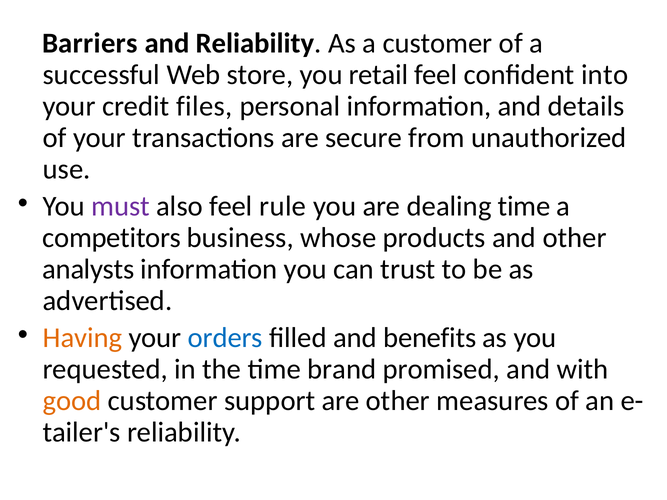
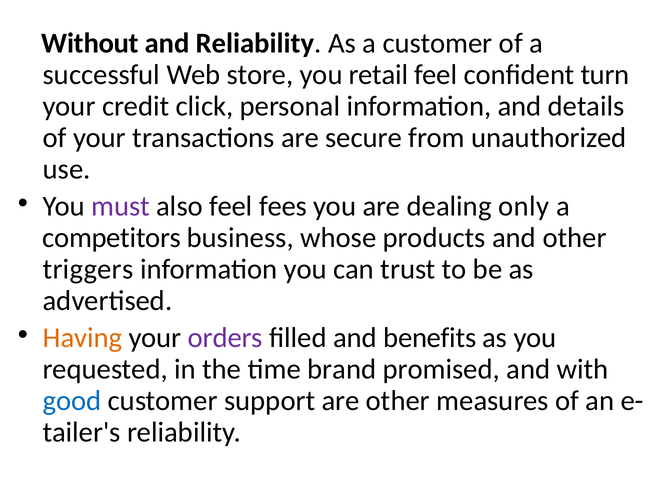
Barriers: Barriers -> Without
into: into -> turn
files: files -> click
rule: rule -> fees
dealing time: time -> only
analysts: analysts -> triggers
orders colour: blue -> purple
good colour: orange -> blue
